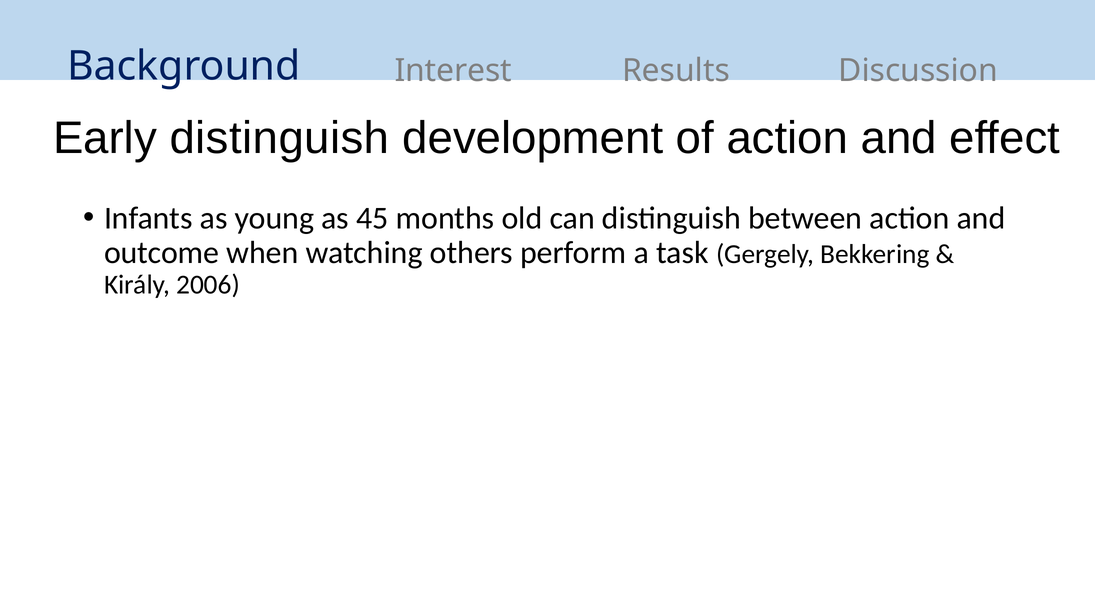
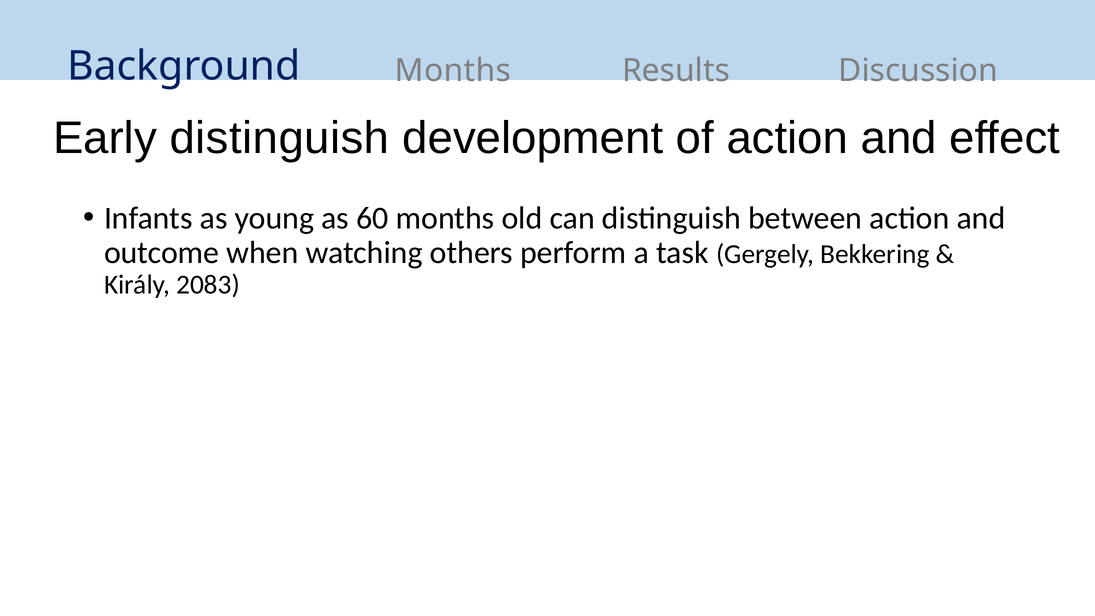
Background Interest: Interest -> Months
45: 45 -> 60
2006: 2006 -> 2083
